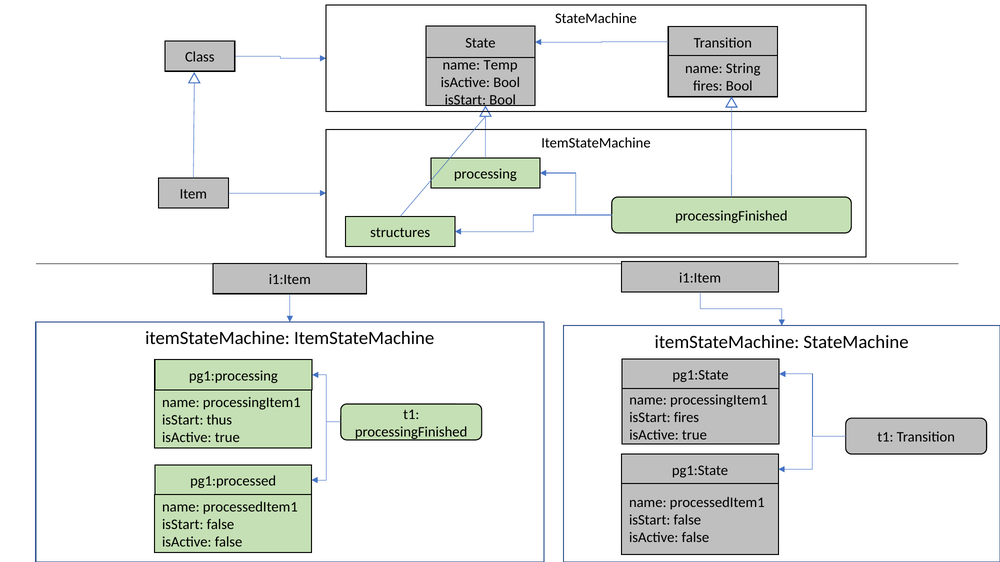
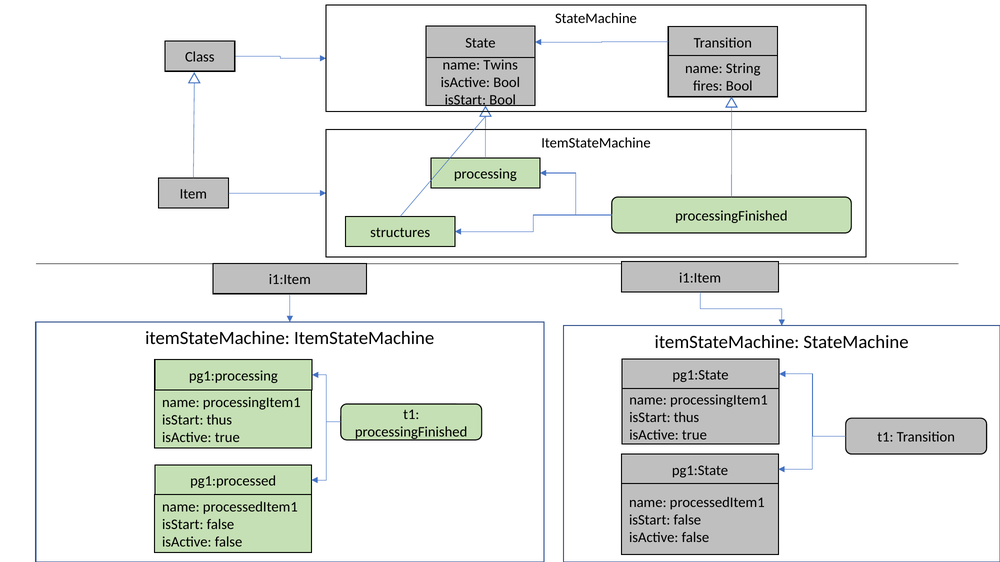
Temp: Temp -> Twins
fires at (686, 418): fires -> thus
